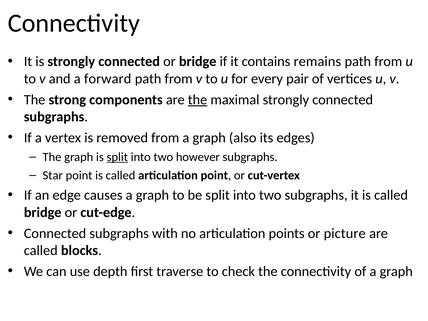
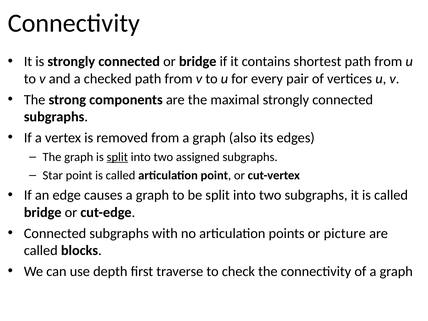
remains: remains -> shortest
forward: forward -> checked
the at (198, 100) underline: present -> none
however: however -> assigned
